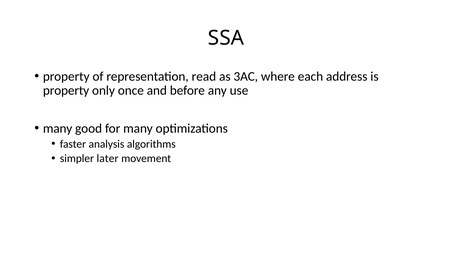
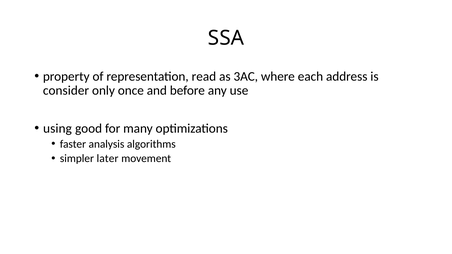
property at (66, 91): property -> consider
many at (58, 129): many -> using
